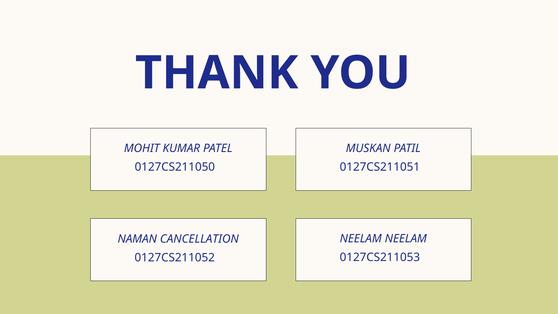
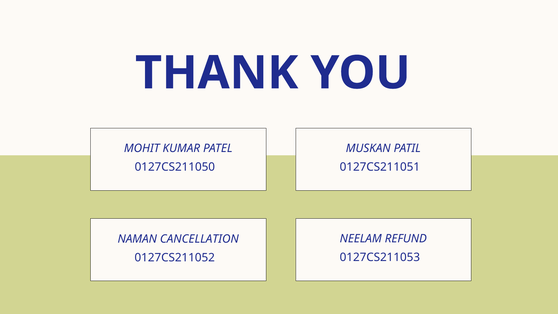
NEELAM NEELAM: NEELAM -> REFUND
